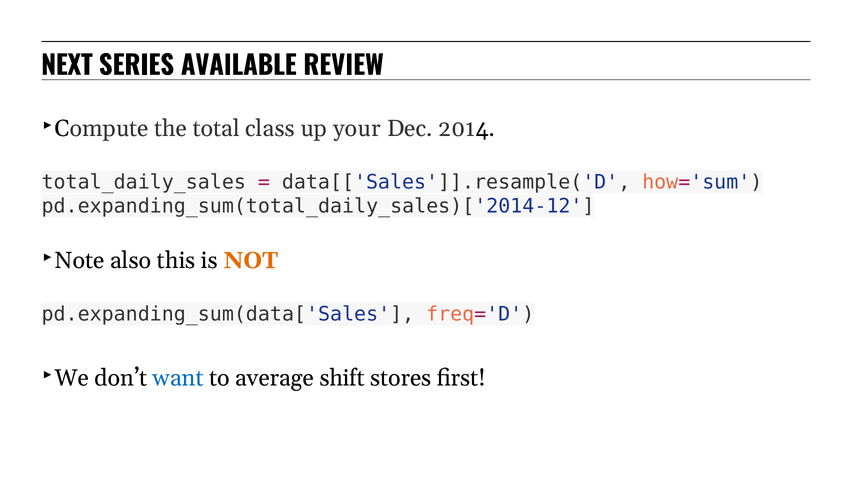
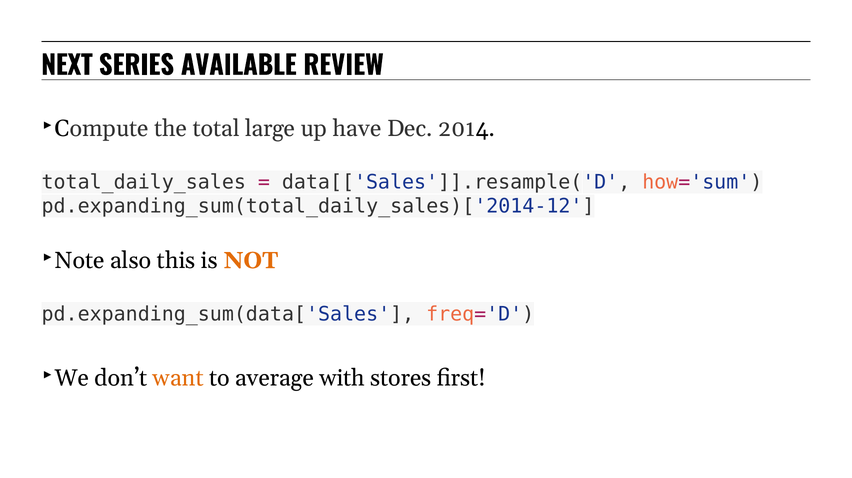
class: class -> large
your: your -> have
want colour: blue -> orange
shift: shift -> with
